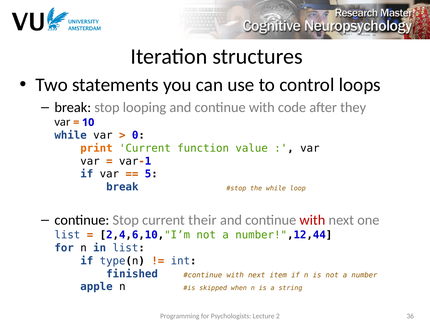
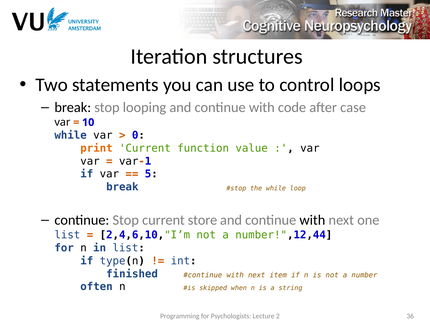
they: they -> case
their: their -> store
with at (312, 220) colour: red -> black
apple: apple -> often
